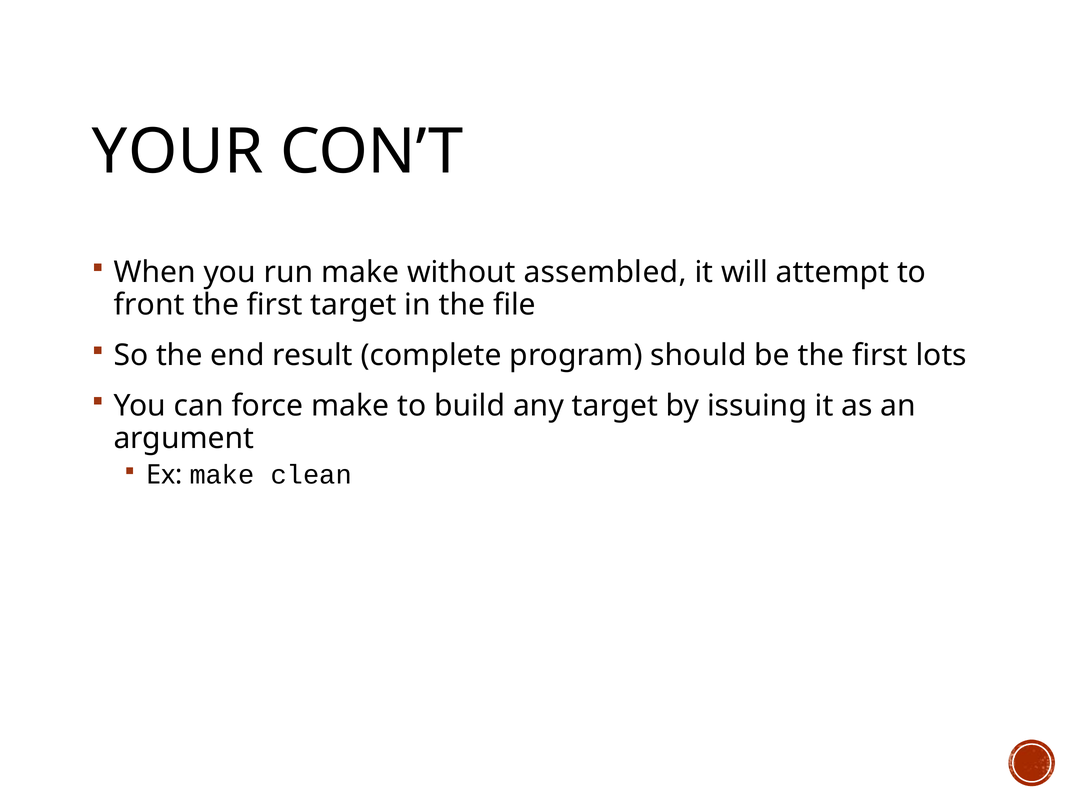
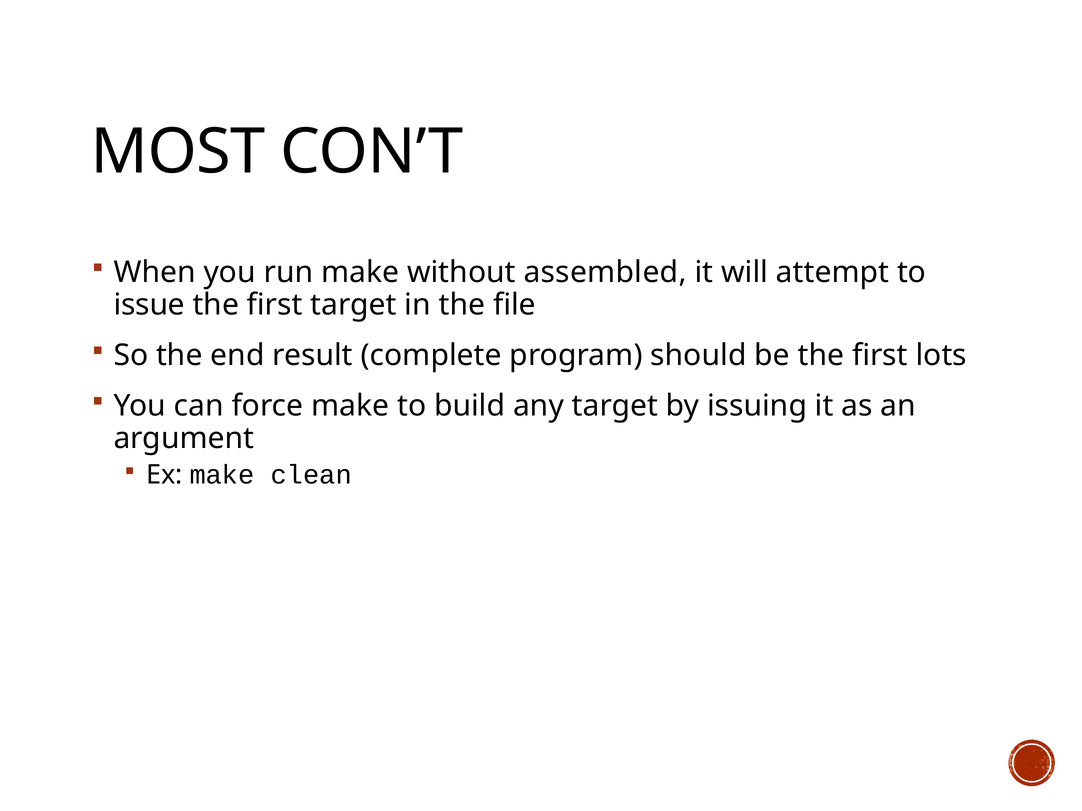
YOUR: YOUR -> MOST
front: front -> issue
